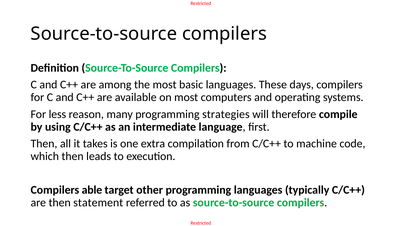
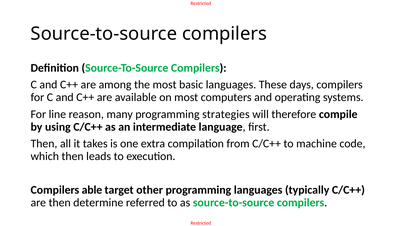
less: less -> line
statement: statement -> determine
